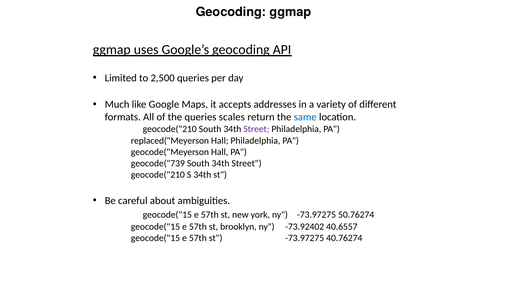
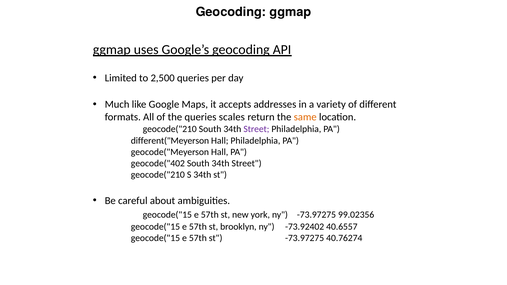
same colour: blue -> orange
replaced("Meyerson: replaced("Meyerson -> different("Meyerson
geocode("739: geocode("739 -> geocode("402
50.76274: 50.76274 -> 99.02356
